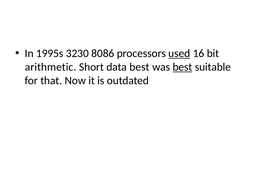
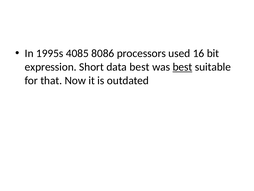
3230: 3230 -> 4085
used underline: present -> none
arithmetic: arithmetic -> expression
